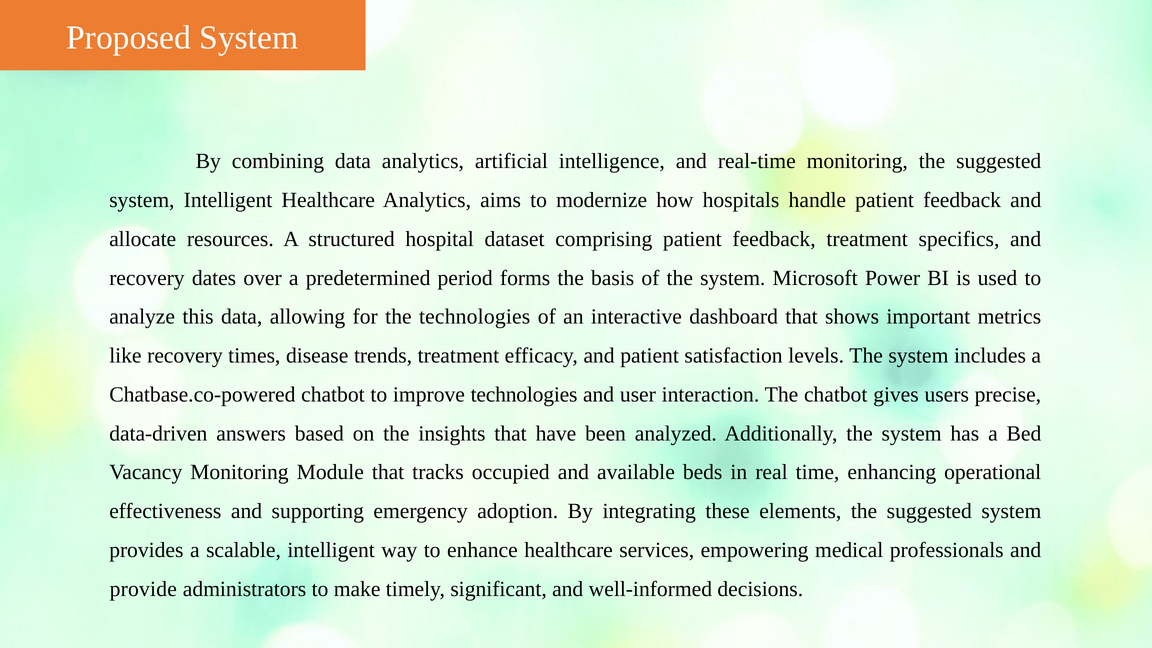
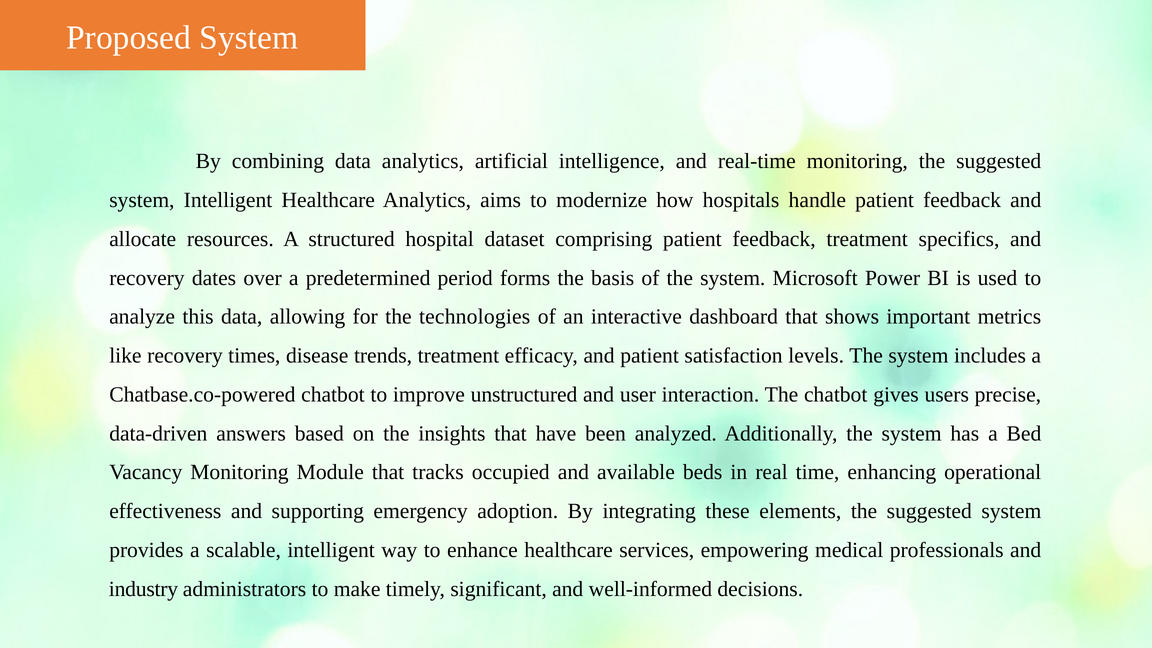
improve technologies: technologies -> unstructured
provide: provide -> industry
